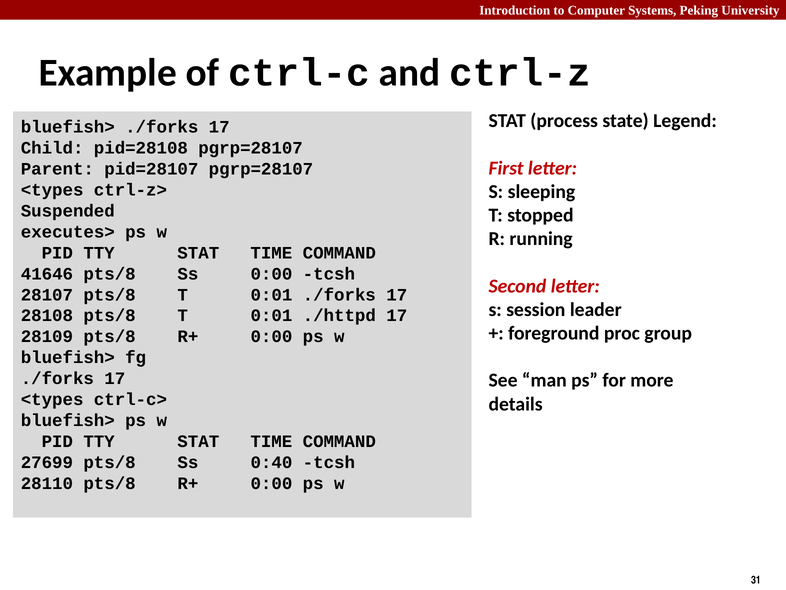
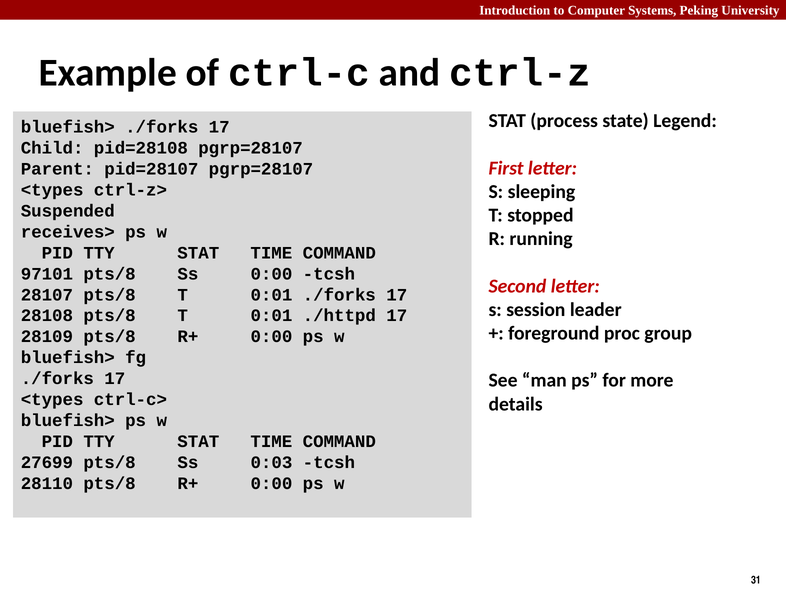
executes>: executes> -> receives>
41646: 41646 -> 97101
0:40: 0:40 -> 0:03
